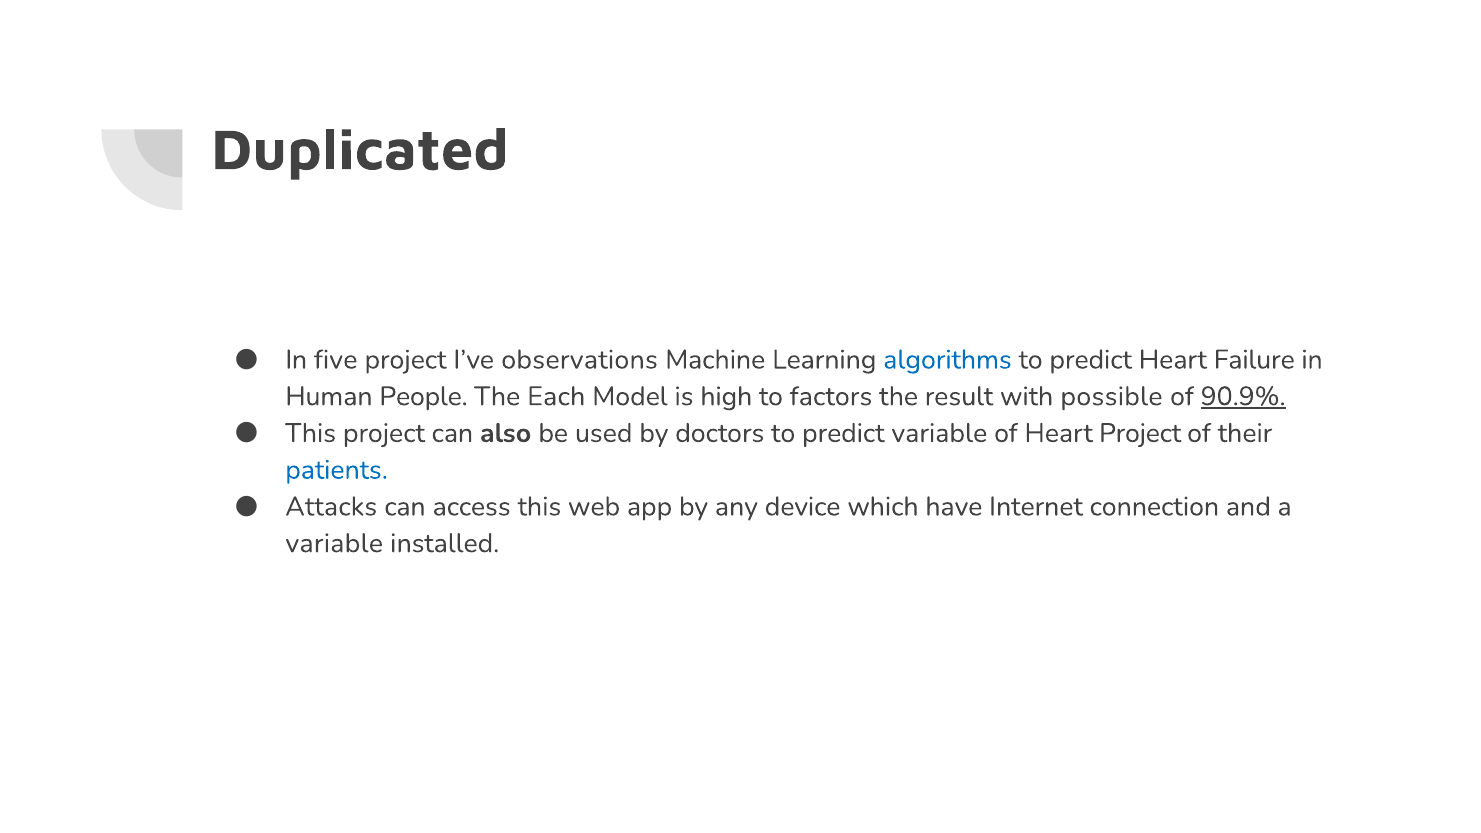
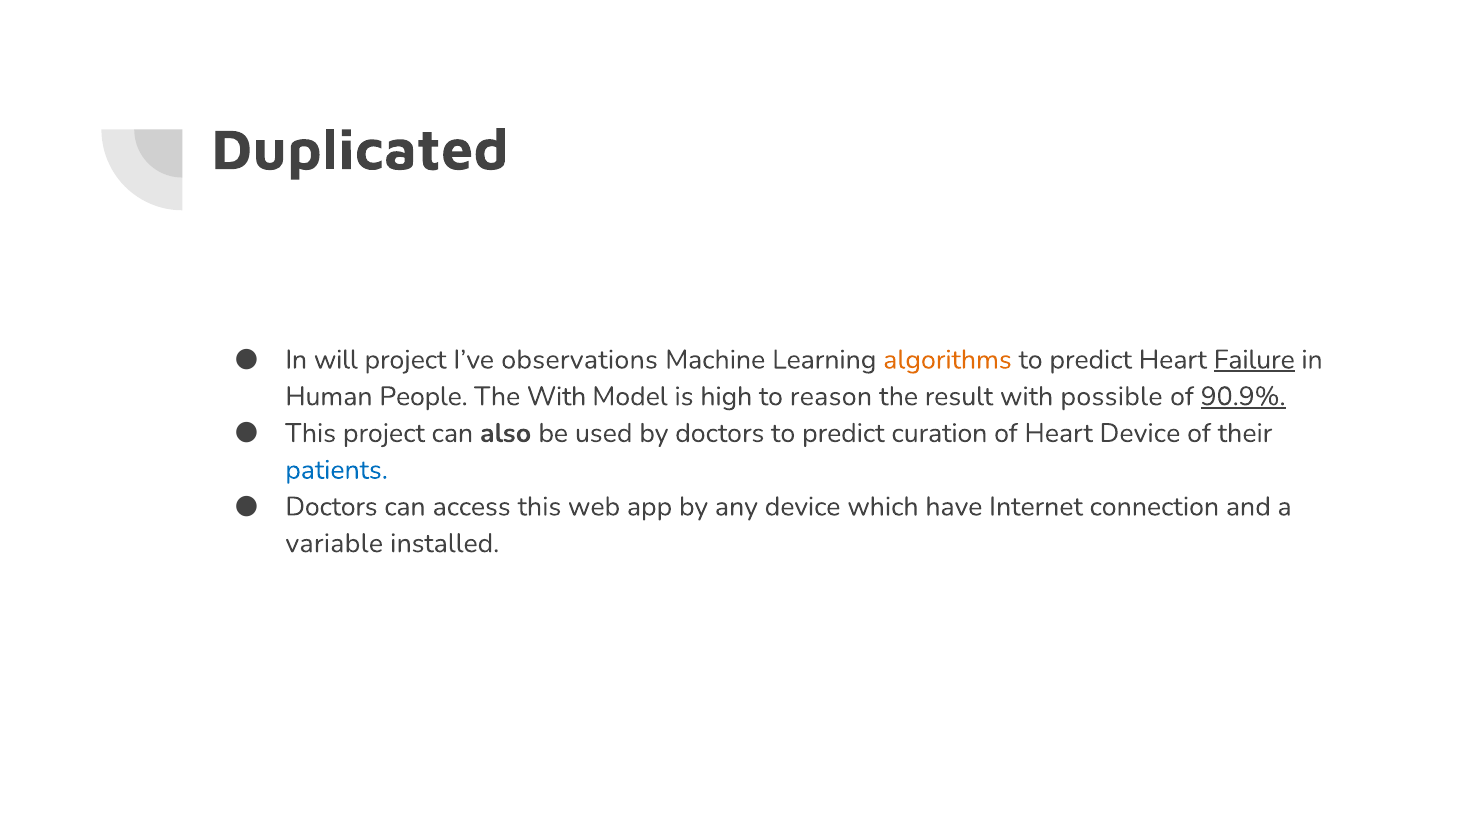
five: five -> will
algorithms colour: blue -> orange
Failure underline: none -> present
The Each: Each -> With
factors: factors -> reason
predict variable: variable -> curation
Heart Project: Project -> Device
Attacks at (331, 507): Attacks -> Doctors
